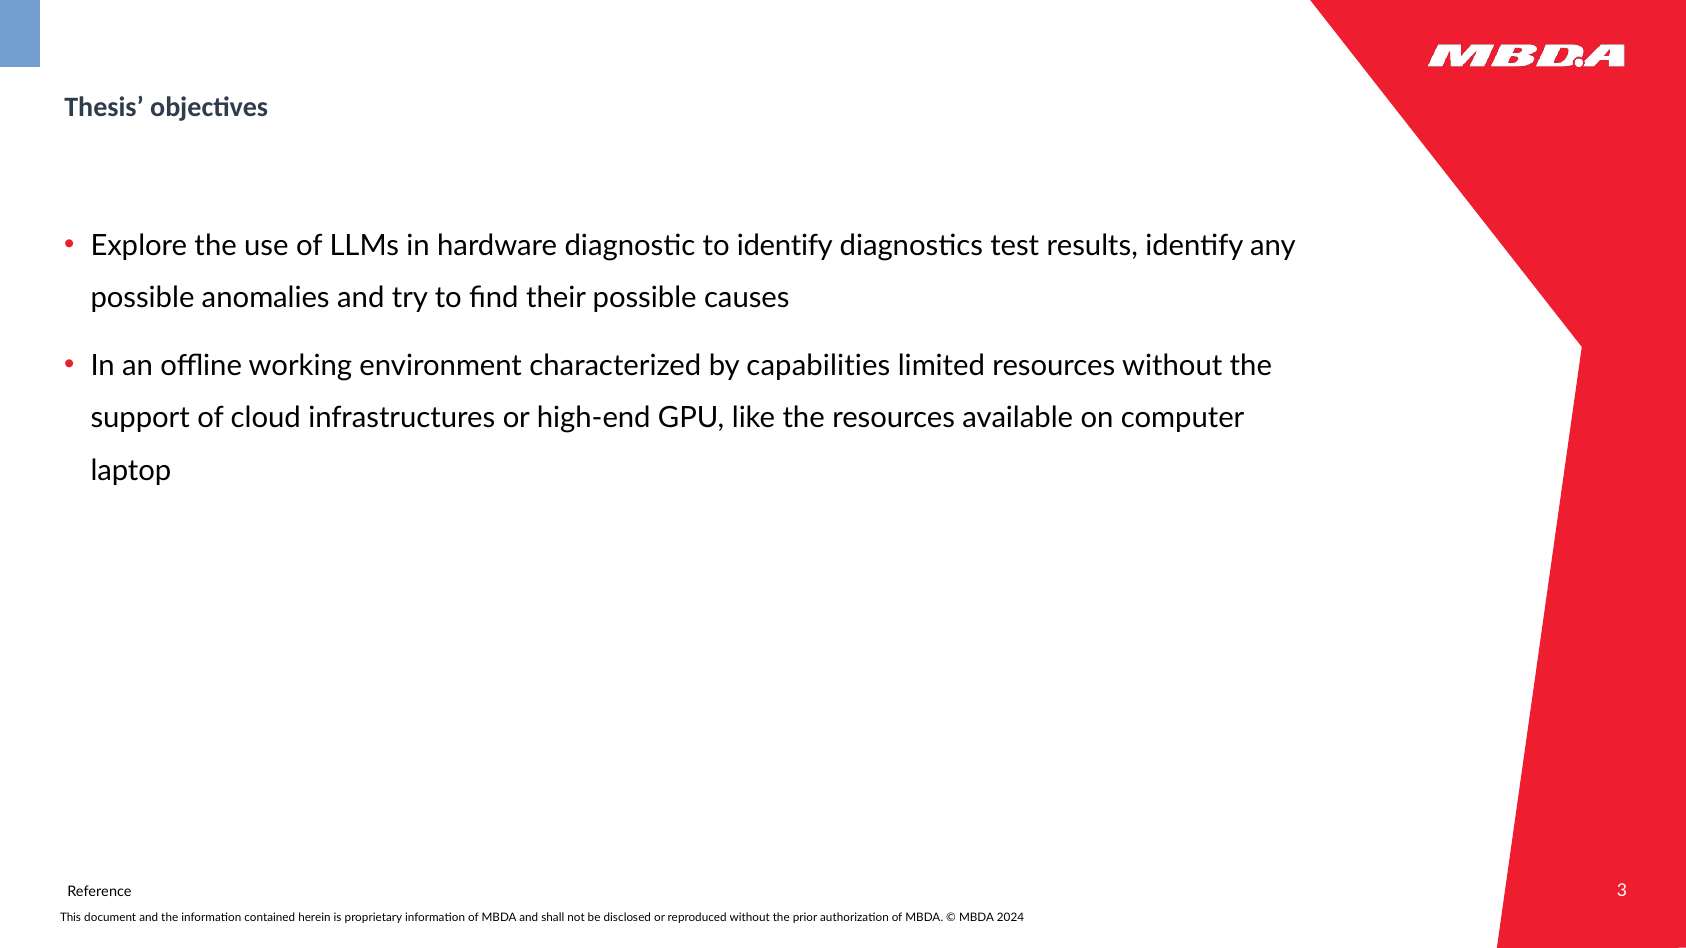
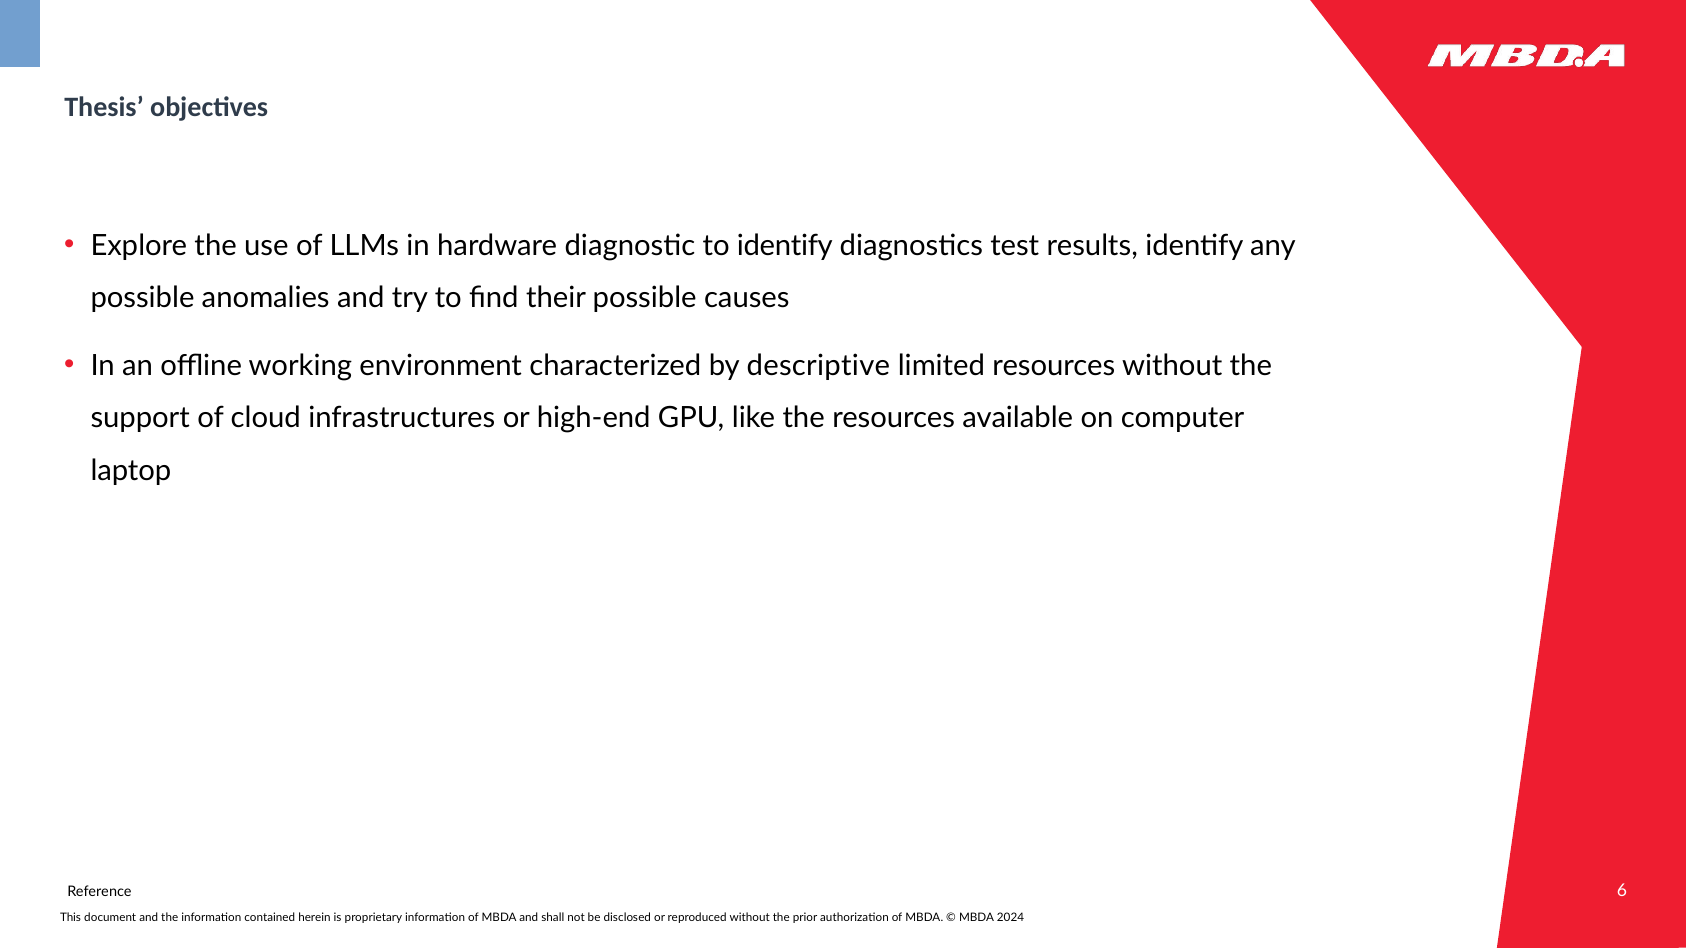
capabilities: capabilities -> descriptive
3: 3 -> 6
